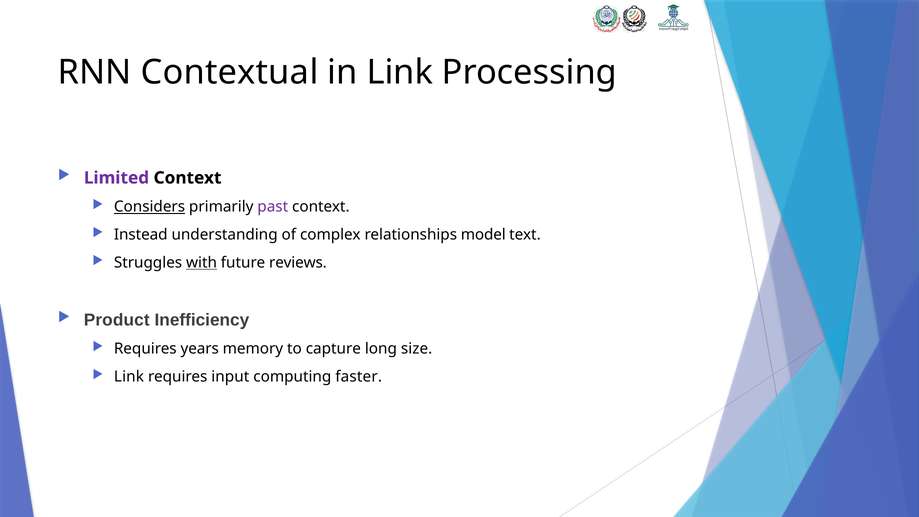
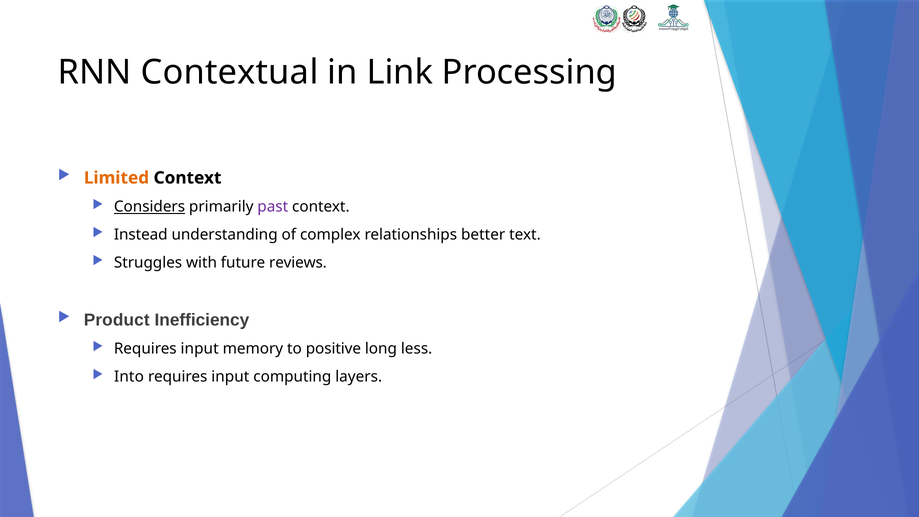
Limited colour: purple -> orange
model: model -> better
with underline: present -> none
years at (200, 349): years -> input
capture: capture -> positive
size: size -> less
Link at (129, 377): Link -> Into
faster: faster -> layers
